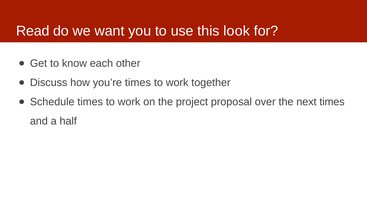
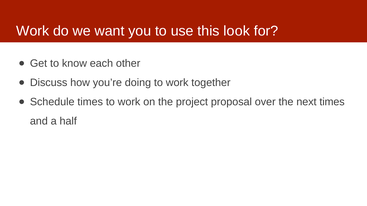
Read at (33, 31): Read -> Work
you’re times: times -> doing
